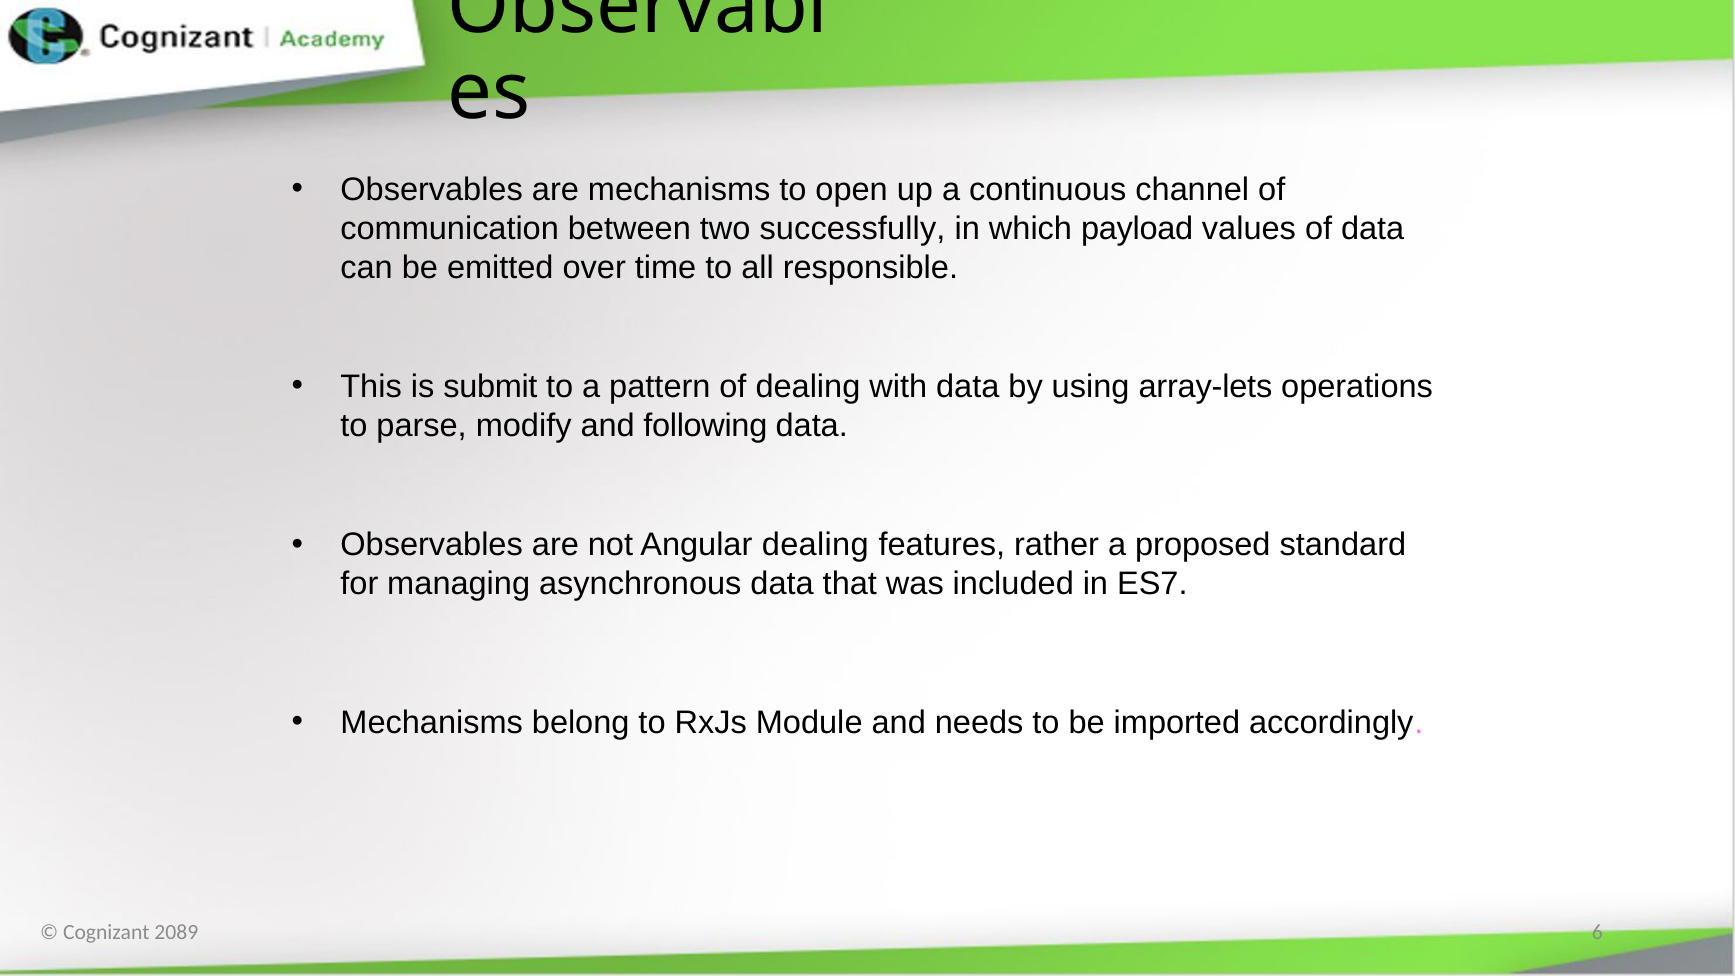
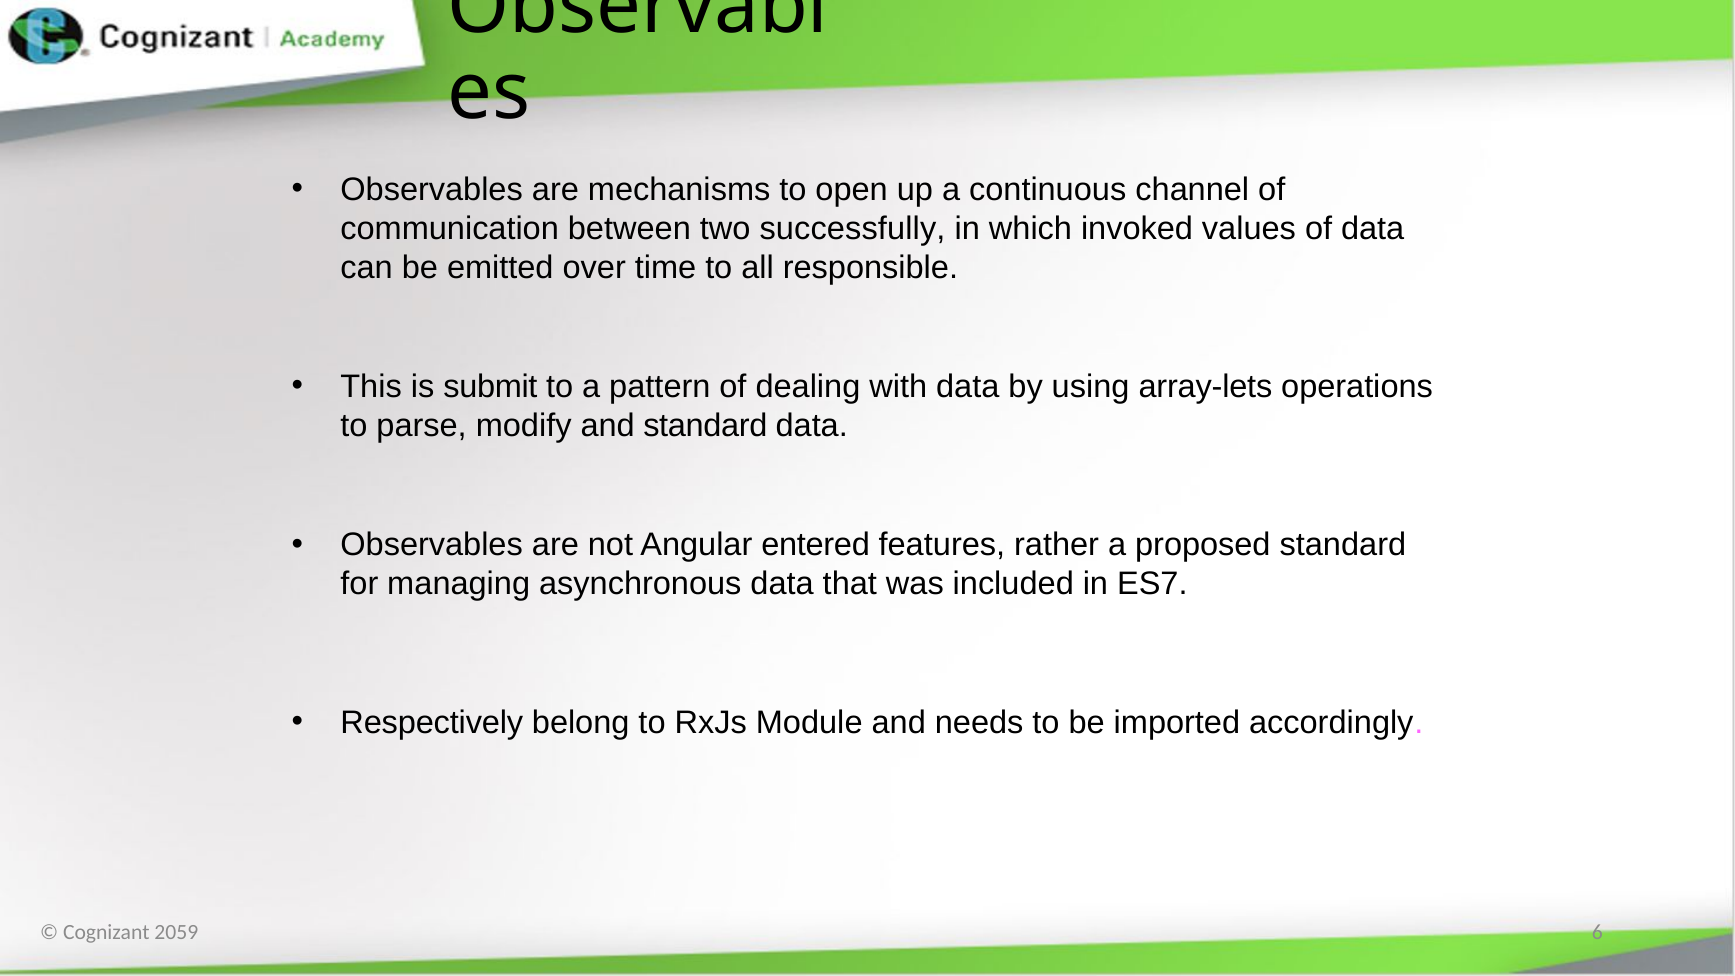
payload: payload -> invoked
and following: following -> standard
Angular dealing: dealing -> entered
Mechanisms at (432, 723): Mechanisms -> Respectively
2089: 2089 -> 2059
